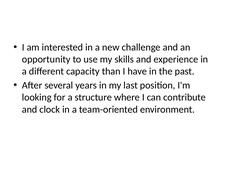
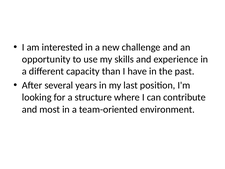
clock: clock -> most
